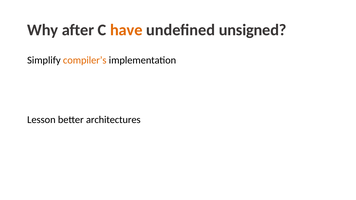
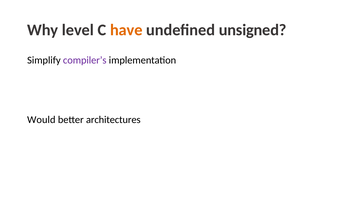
after: after -> level
compiler’s colour: orange -> purple
Lesson: Lesson -> Would
